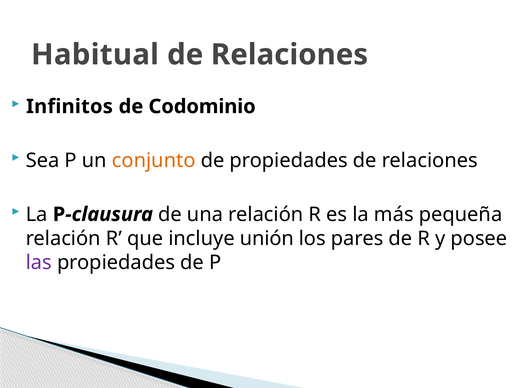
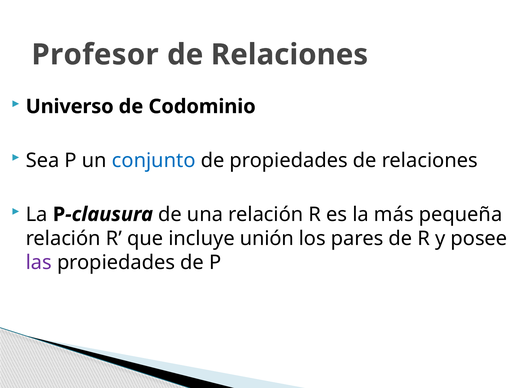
Habitual: Habitual -> Profesor
Infinitos: Infinitos -> Universo
conjunto colour: orange -> blue
